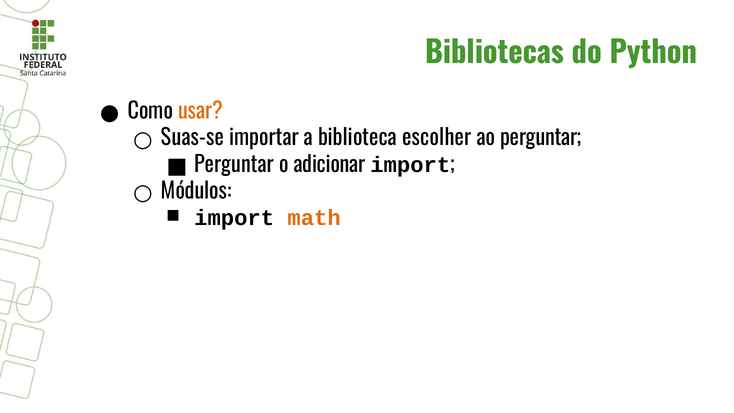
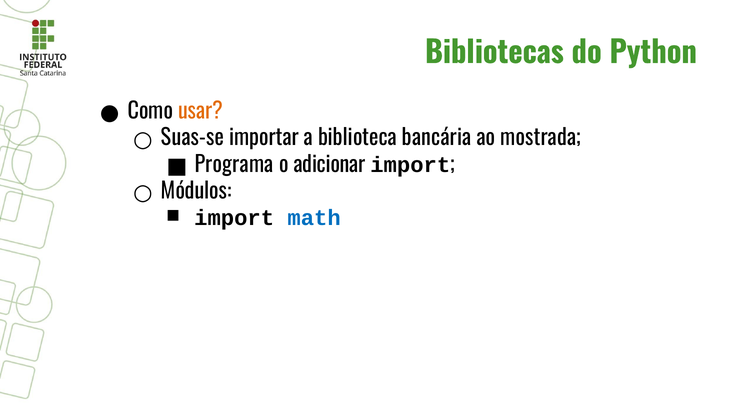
escolher: escolher -> bancária
ao perguntar: perguntar -> mostrada
Perguntar at (234, 165): Perguntar -> Programa
math colour: orange -> blue
